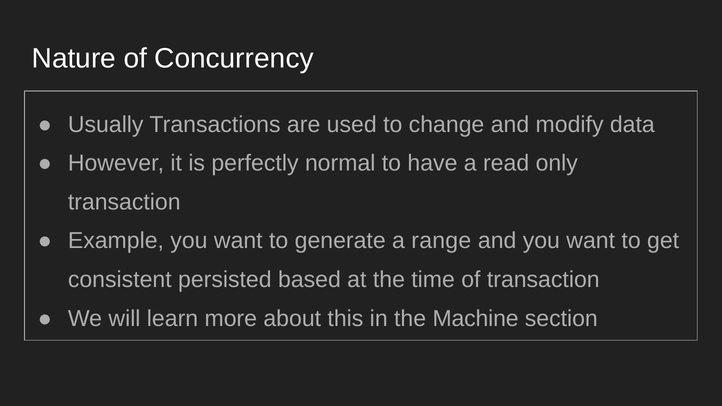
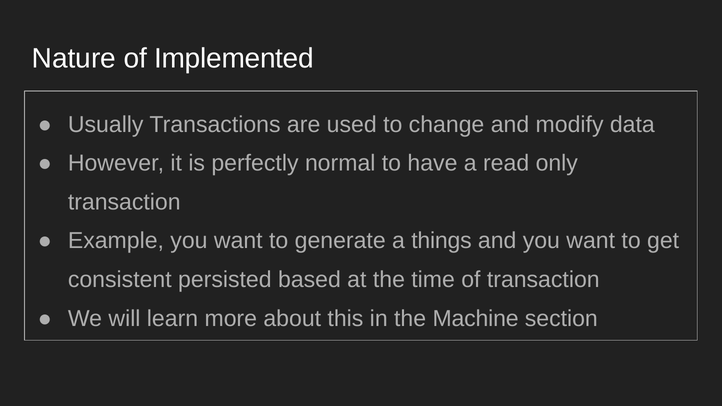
Concurrency: Concurrency -> Implemented
range: range -> things
